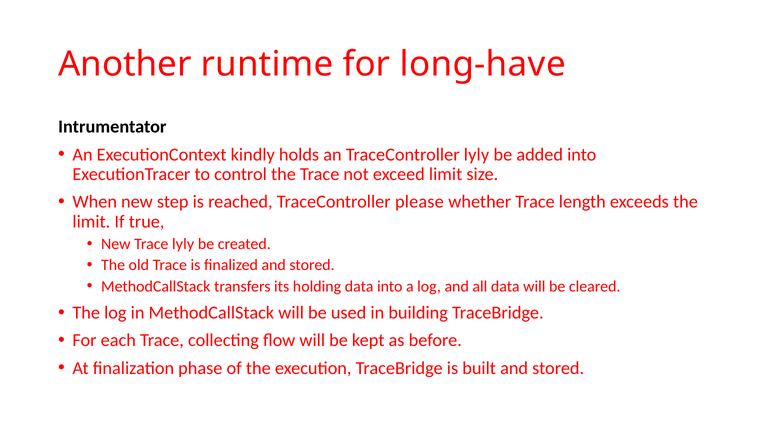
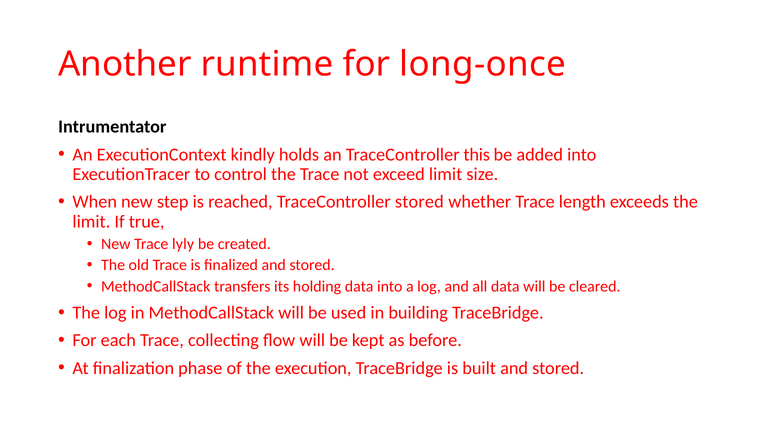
long-have: long-have -> long-once
TraceController lyly: lyly -> this
TraceController please: please -> stored
